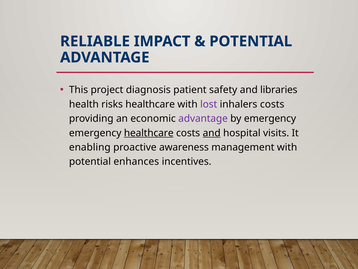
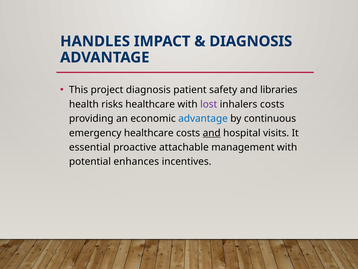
RELIABLE: RELIABLE -> HANDLES
POTENTIAL at (251, 41): POTENTIAL -> DIAGNOSIS
advantage at (203, 118) colour: purple -> blue
by emergency: emergency -> continuous
healthcare at (149, 133) underline: present -> none
enabling: enabling -> essential
awareness: awareness -> attachable
